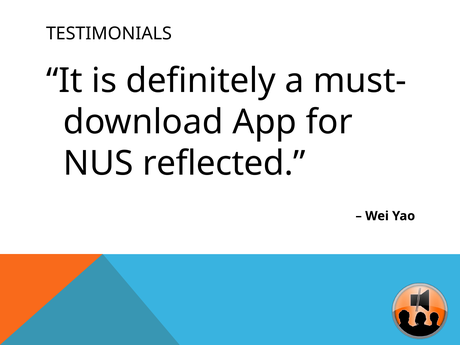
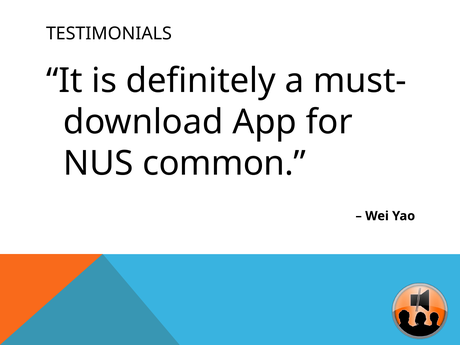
reflected: reflected -> common
